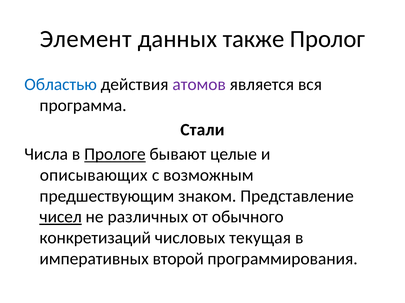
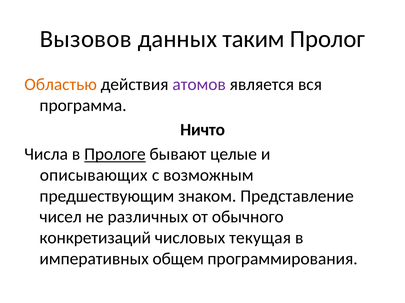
Элемент: Элемент -> Вызовов
также: также -> таким
Областью colour: blue -> orange
Стали: Стали -> Ничто
чисел underline: present -> none
второй: второй -> общем
